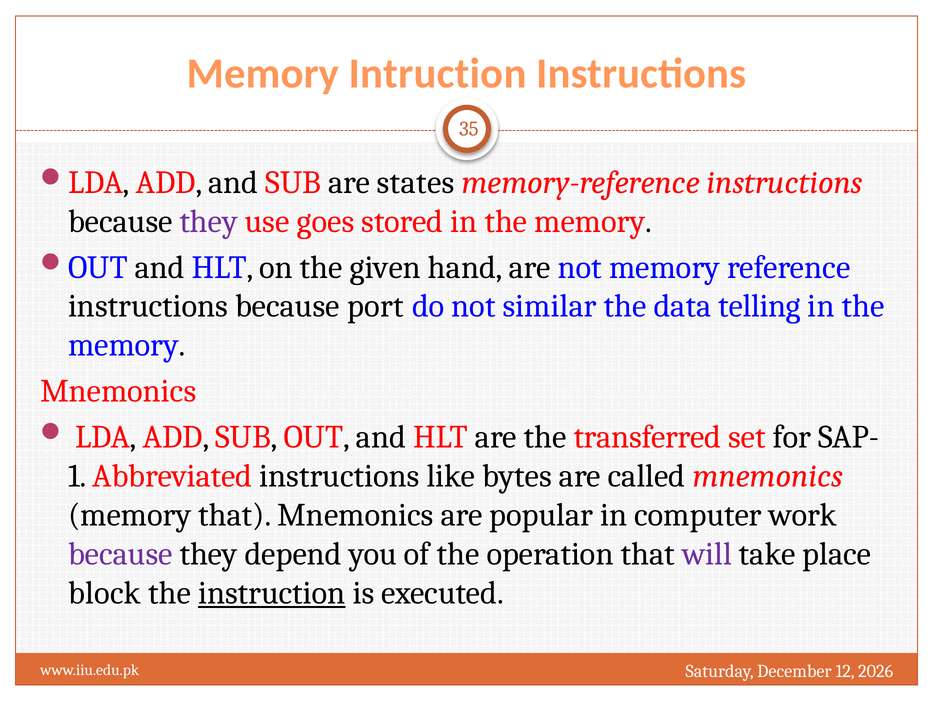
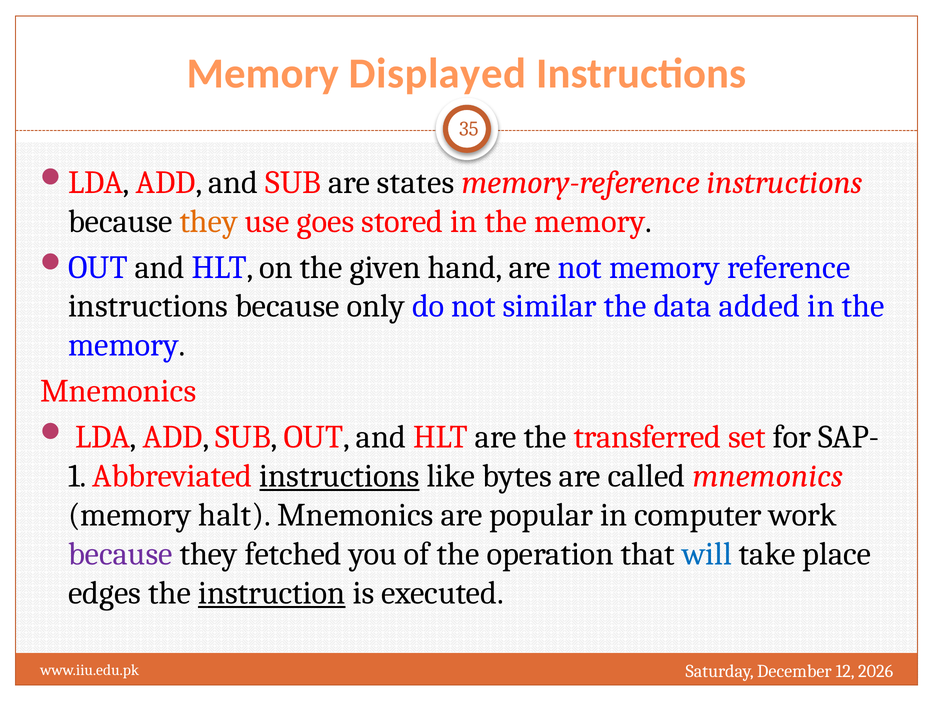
Intruction: Intruction -> Displayed
they at (209, 221) colour: purple -> orange
port: port -> only
telling: telling -> added
instructions at (339, 476) underline: none -> present
memory that: that -> halt
depend: depend -> fetched
will colour: purple -> blue
block: block -> edges
